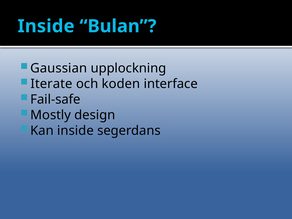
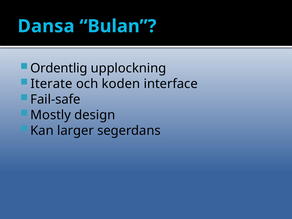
Inside at (46, 26): Inside -> Dansa
Gaussian: Gaussian -> Ordentlig
Kan inside: inside -> larger
